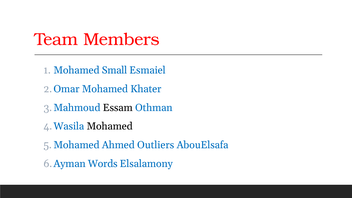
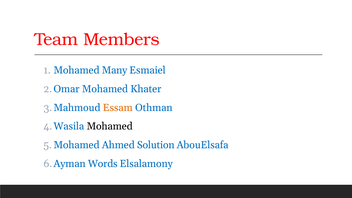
Small: Small -> Many
Essam colour: black -> orange
Outliers: Outliers -> Solution
